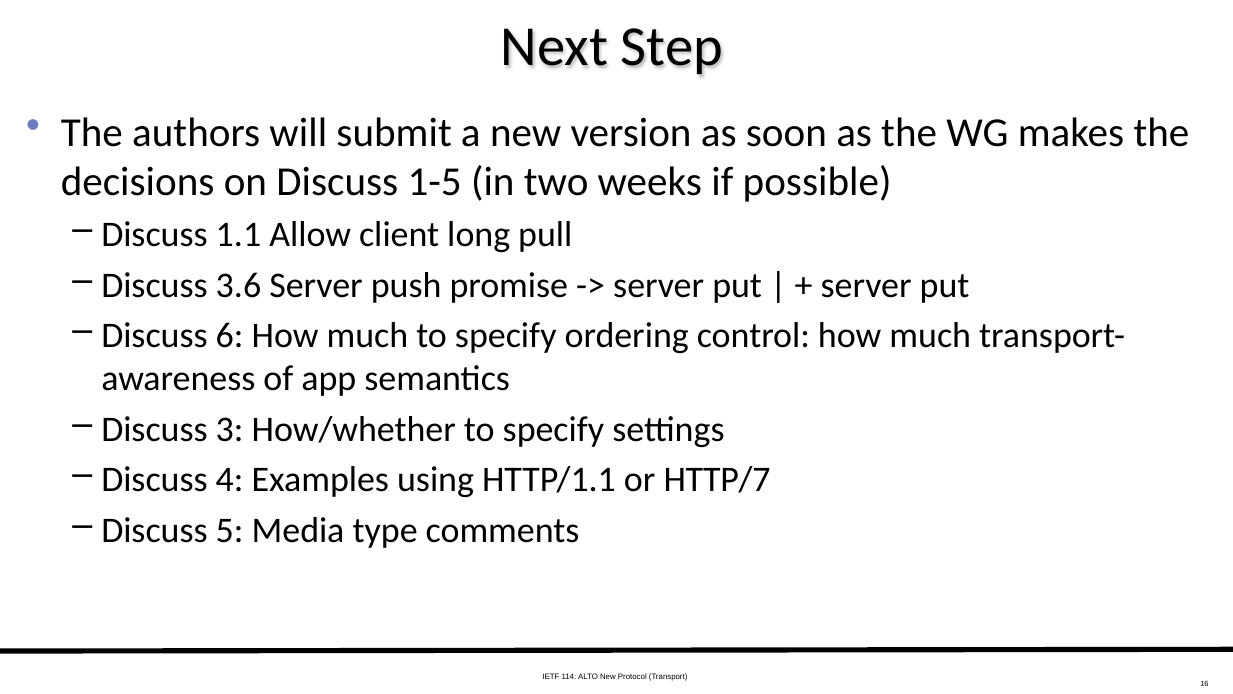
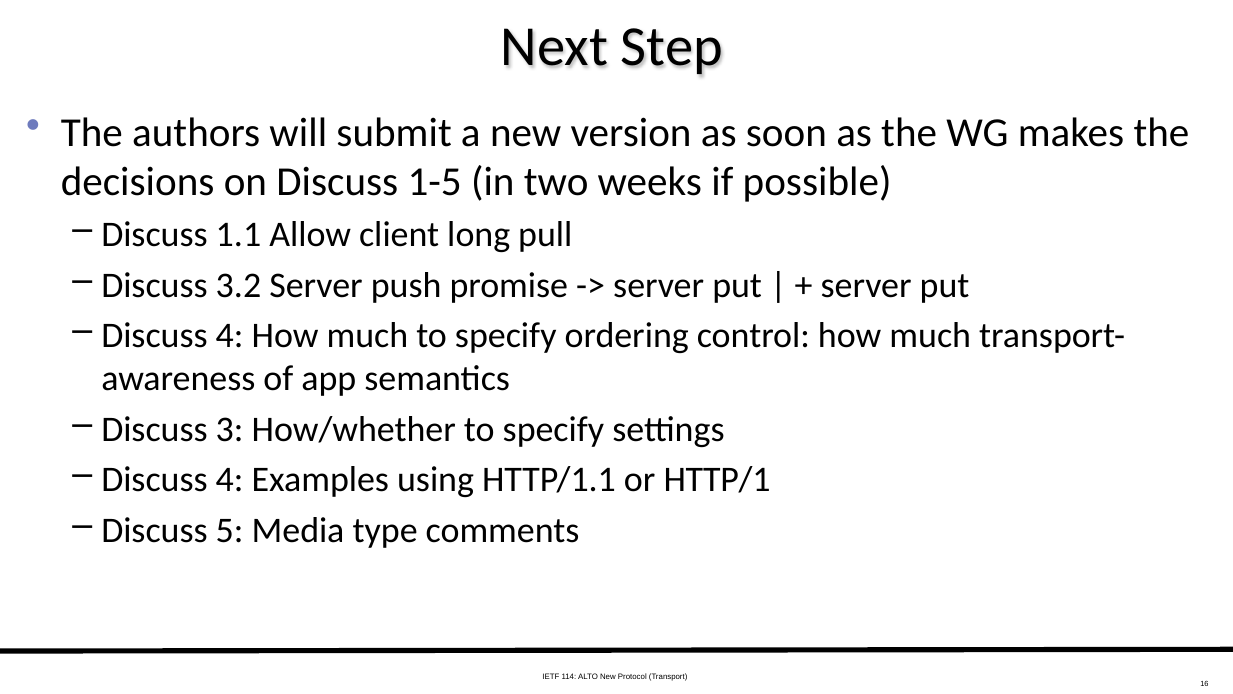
3.6: 3.6 -> 3.2
6 at (230, 336): 6 -> 4
HTTP/7: HTTP/7 -> HTTP/1
